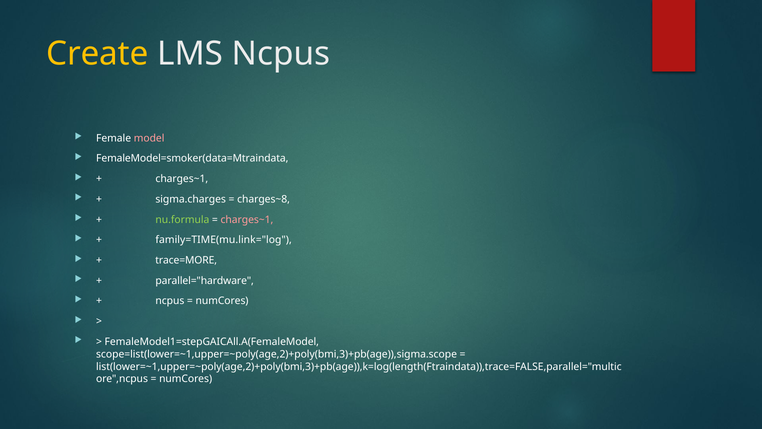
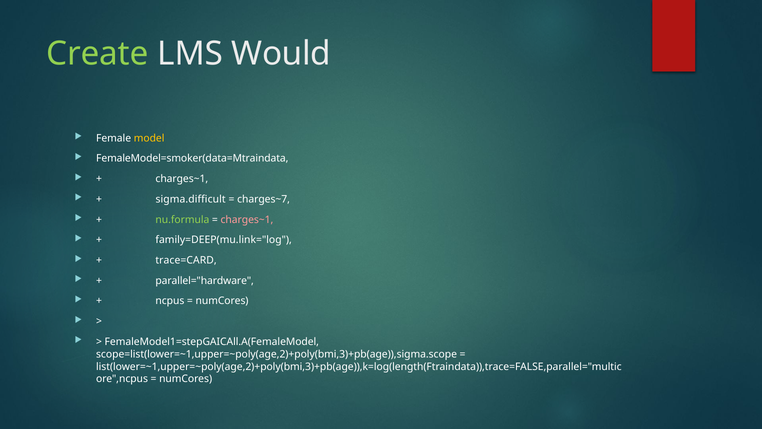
Create colour: yellow -> light green
LMS Ncpus: Ncpus -> Would
model colour: pink -> yellow
sigma.charges: sigma.charges -> sigma.difficult
charges~8: charges~8 -> charges~7
family=TIME(mu.link="log: family=TIME(mu.link="log -> family=DEEP(mu.link="log
trace=MORE: trace=MORE -> trace=CARD
